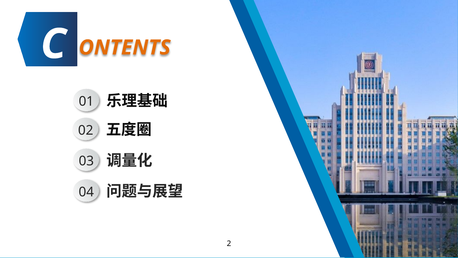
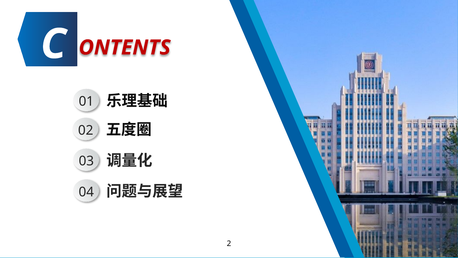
ONTENTS colour: orange -> red
